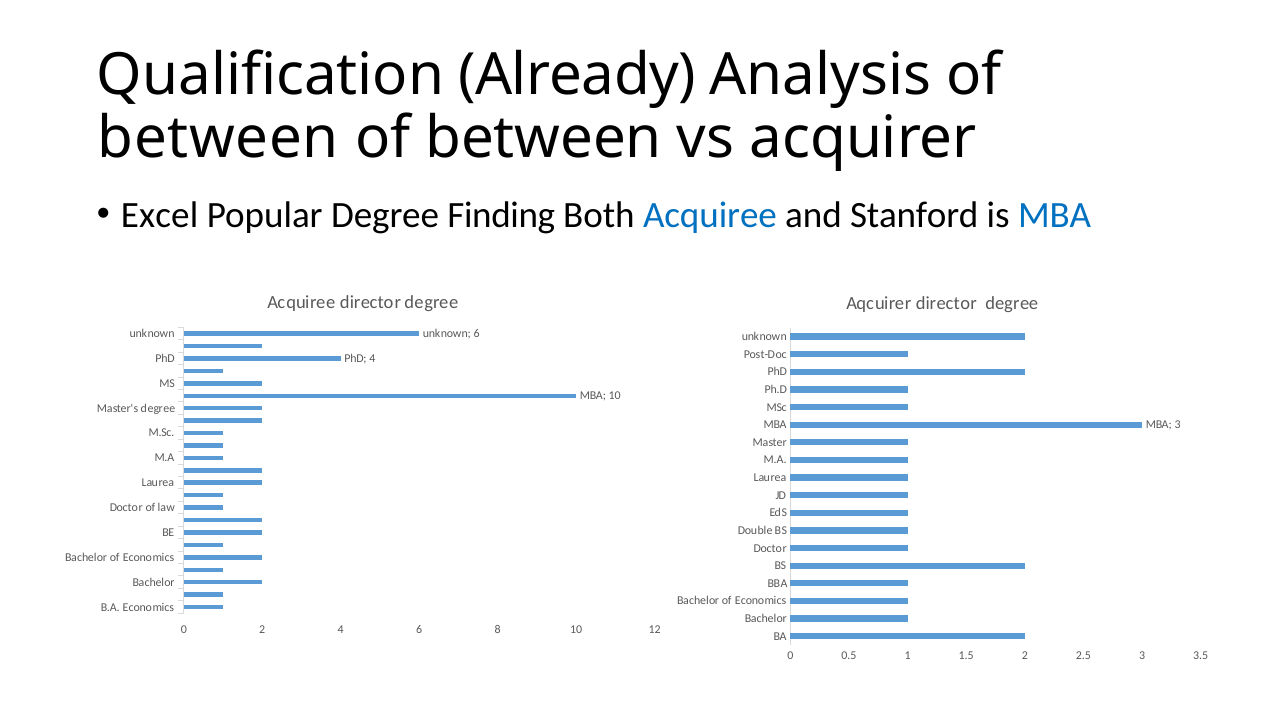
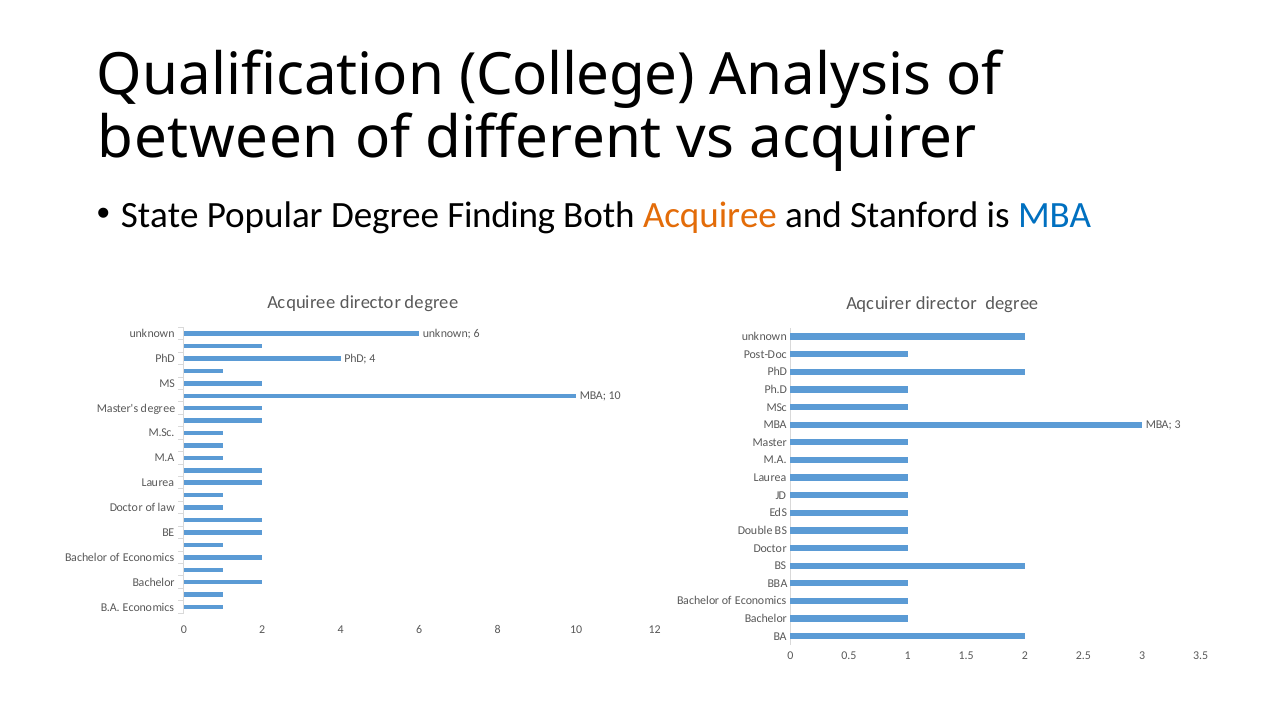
Already: Already -> College
between at (544, 138): between -> different
Excel: Excel -> State
Acquiree at (710, 215) colour: blue -> orange
